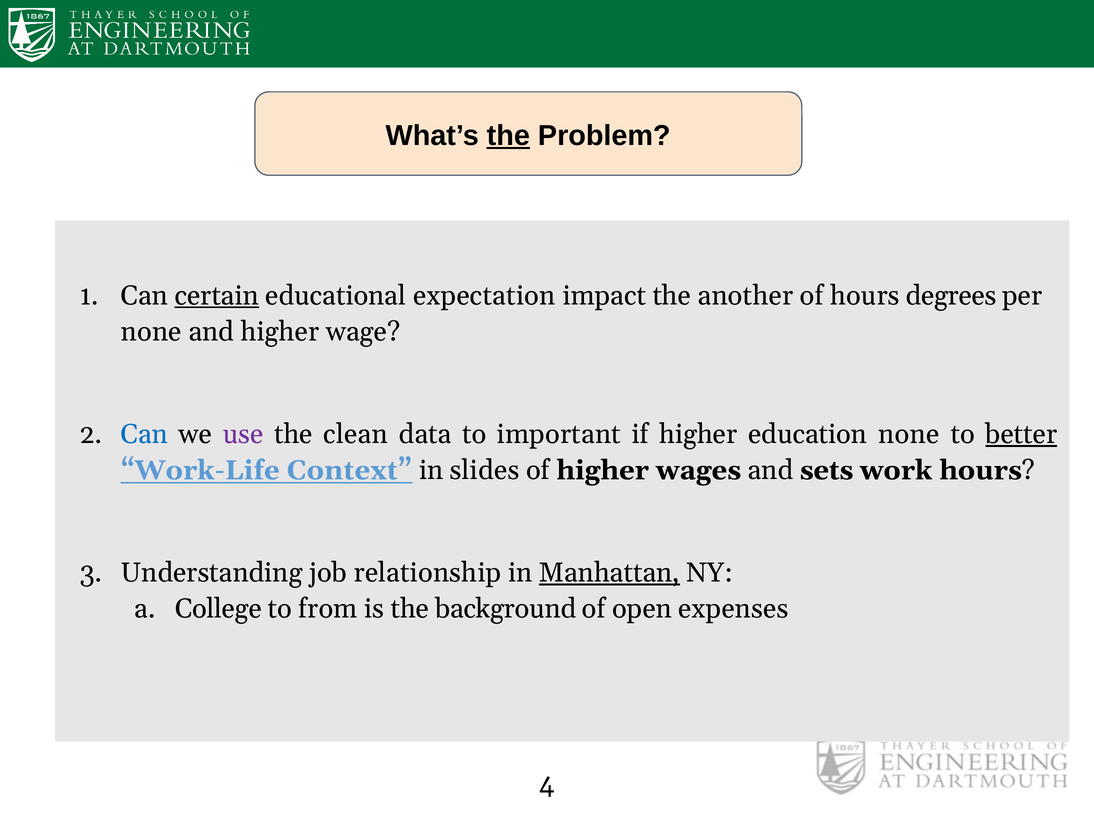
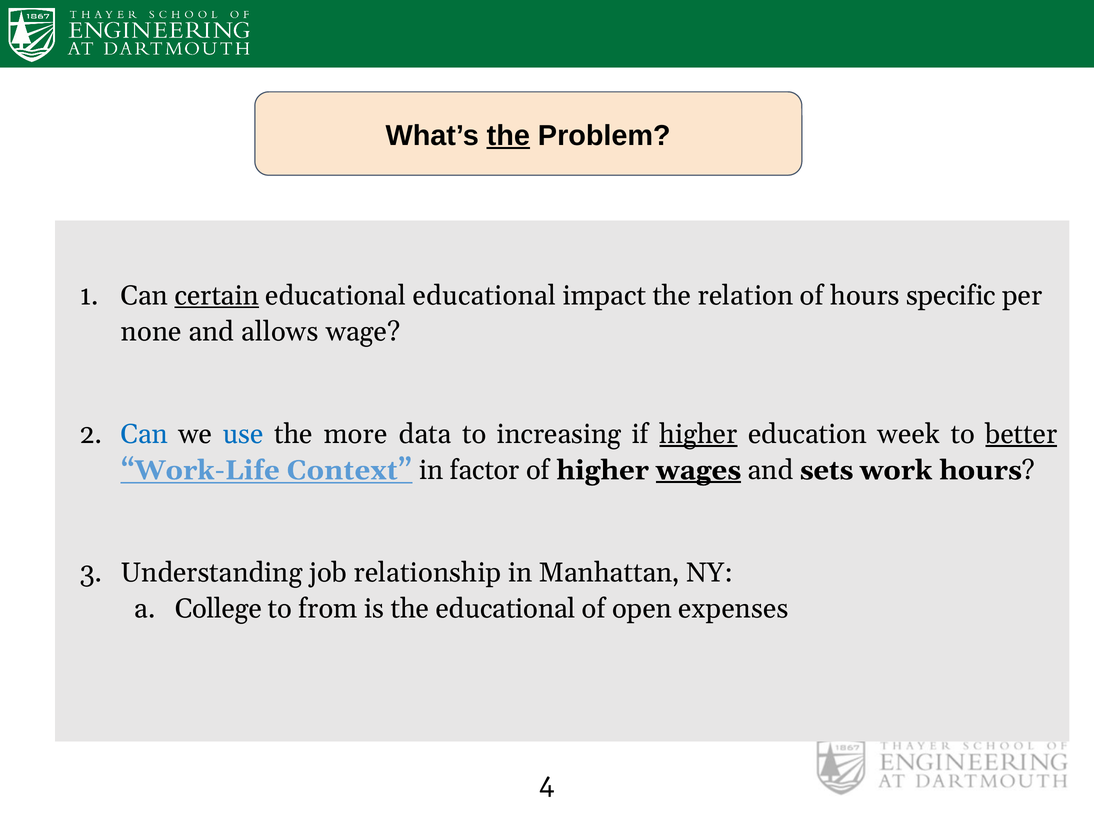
educational expectation: expectation -> educational
another: another -> relation
degrees: degrees -> specific
and higher: higher -> allows
use colour: purple -> blue
clean: clean -> more
important: important -> increasing
higher at (698, 434) underline: none -> present
education none: none -> week
slides: slides -> factor
wages underline: none -> present
Manhattan underline: present -> none
the background: background -> educational
